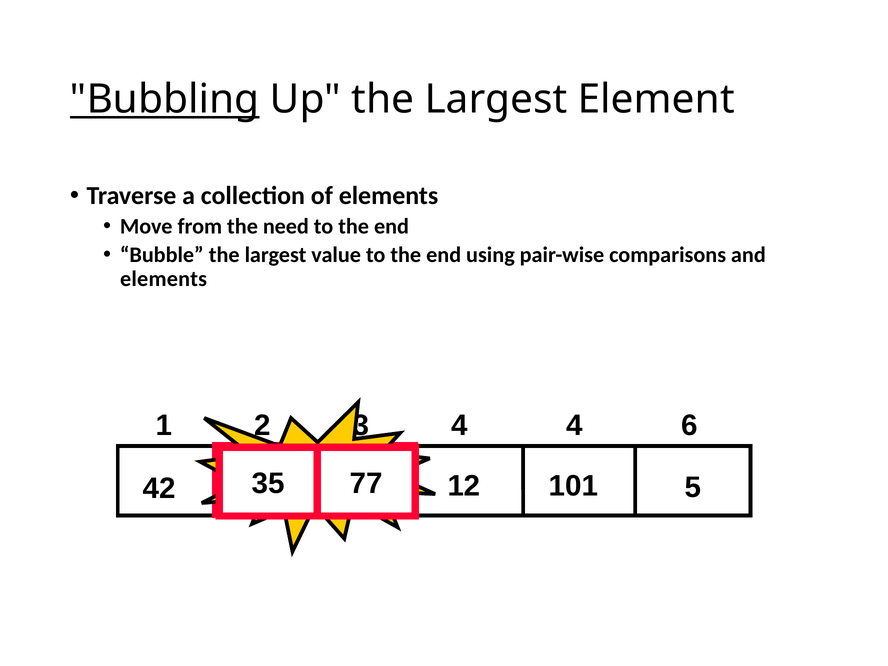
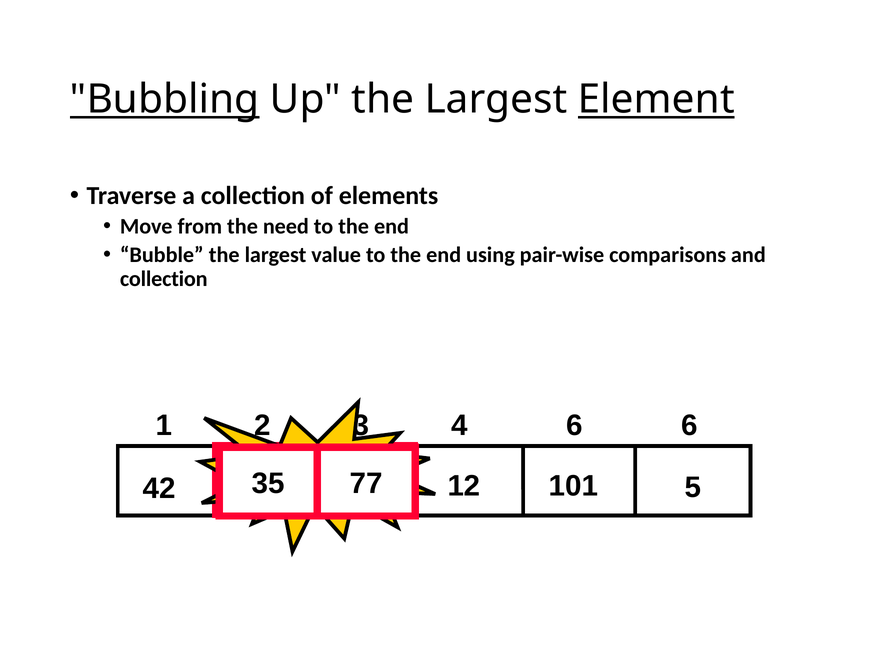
Element underline: none -> present
elements at (164, 279): elements -> collection
4 4: 4 -> 6
